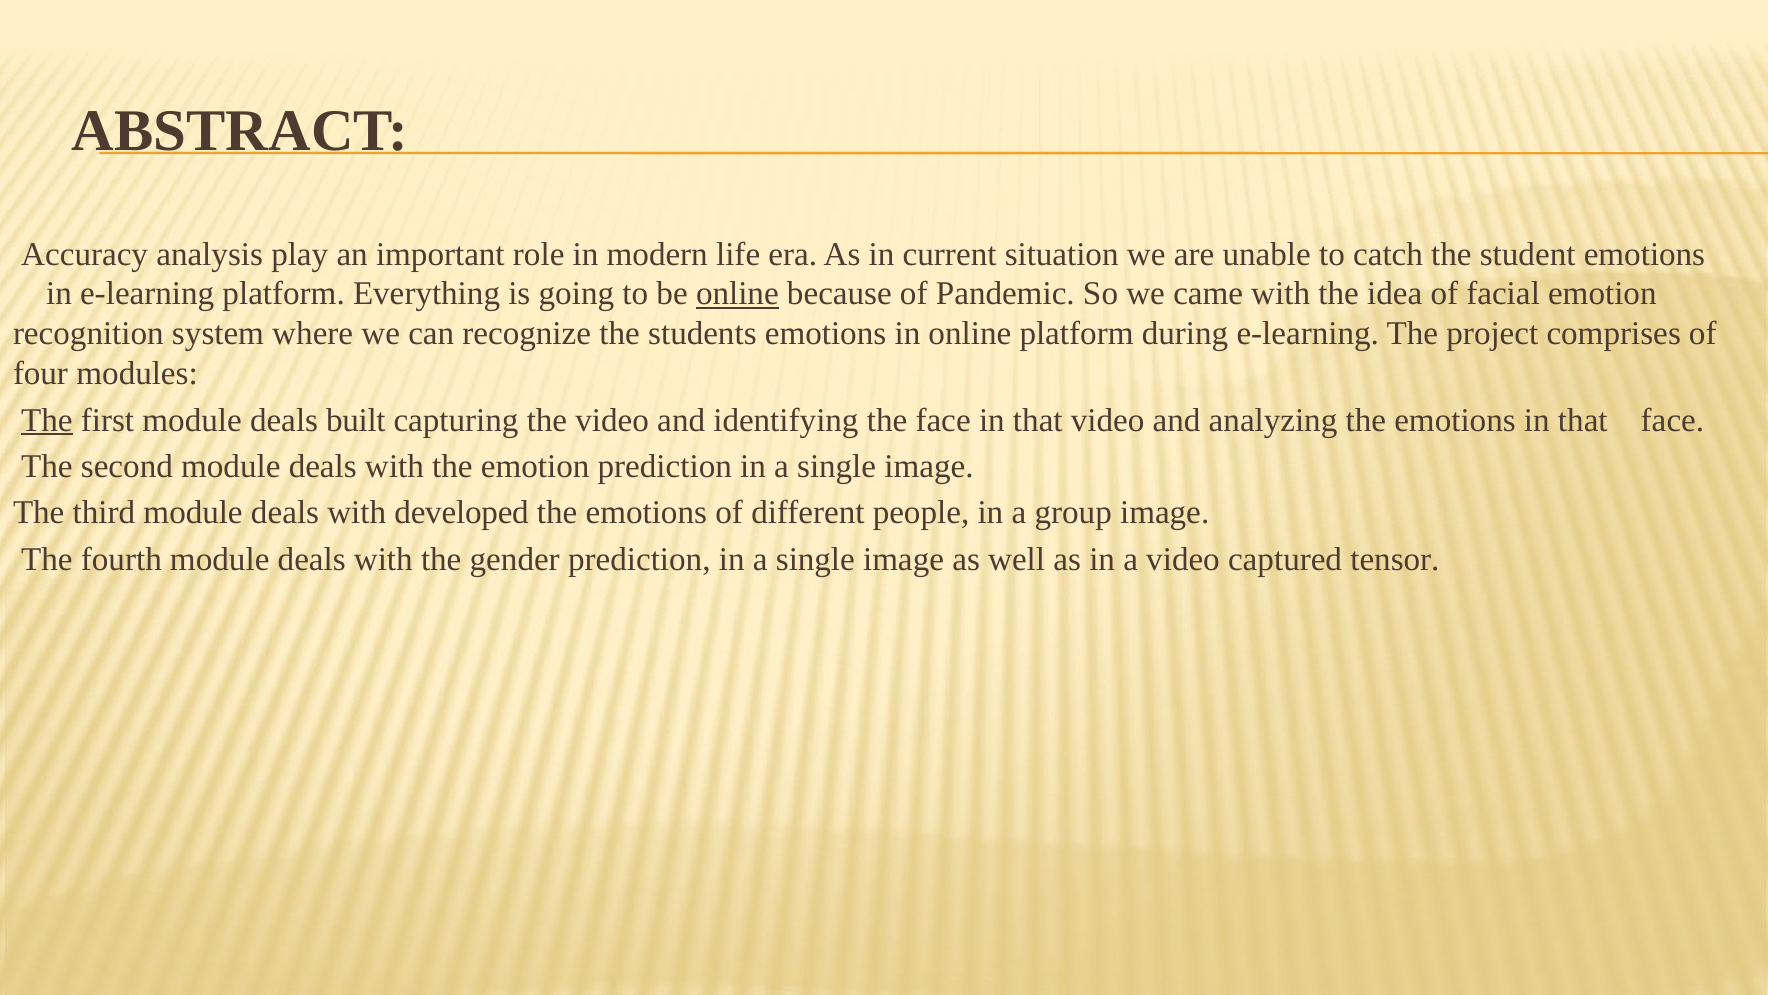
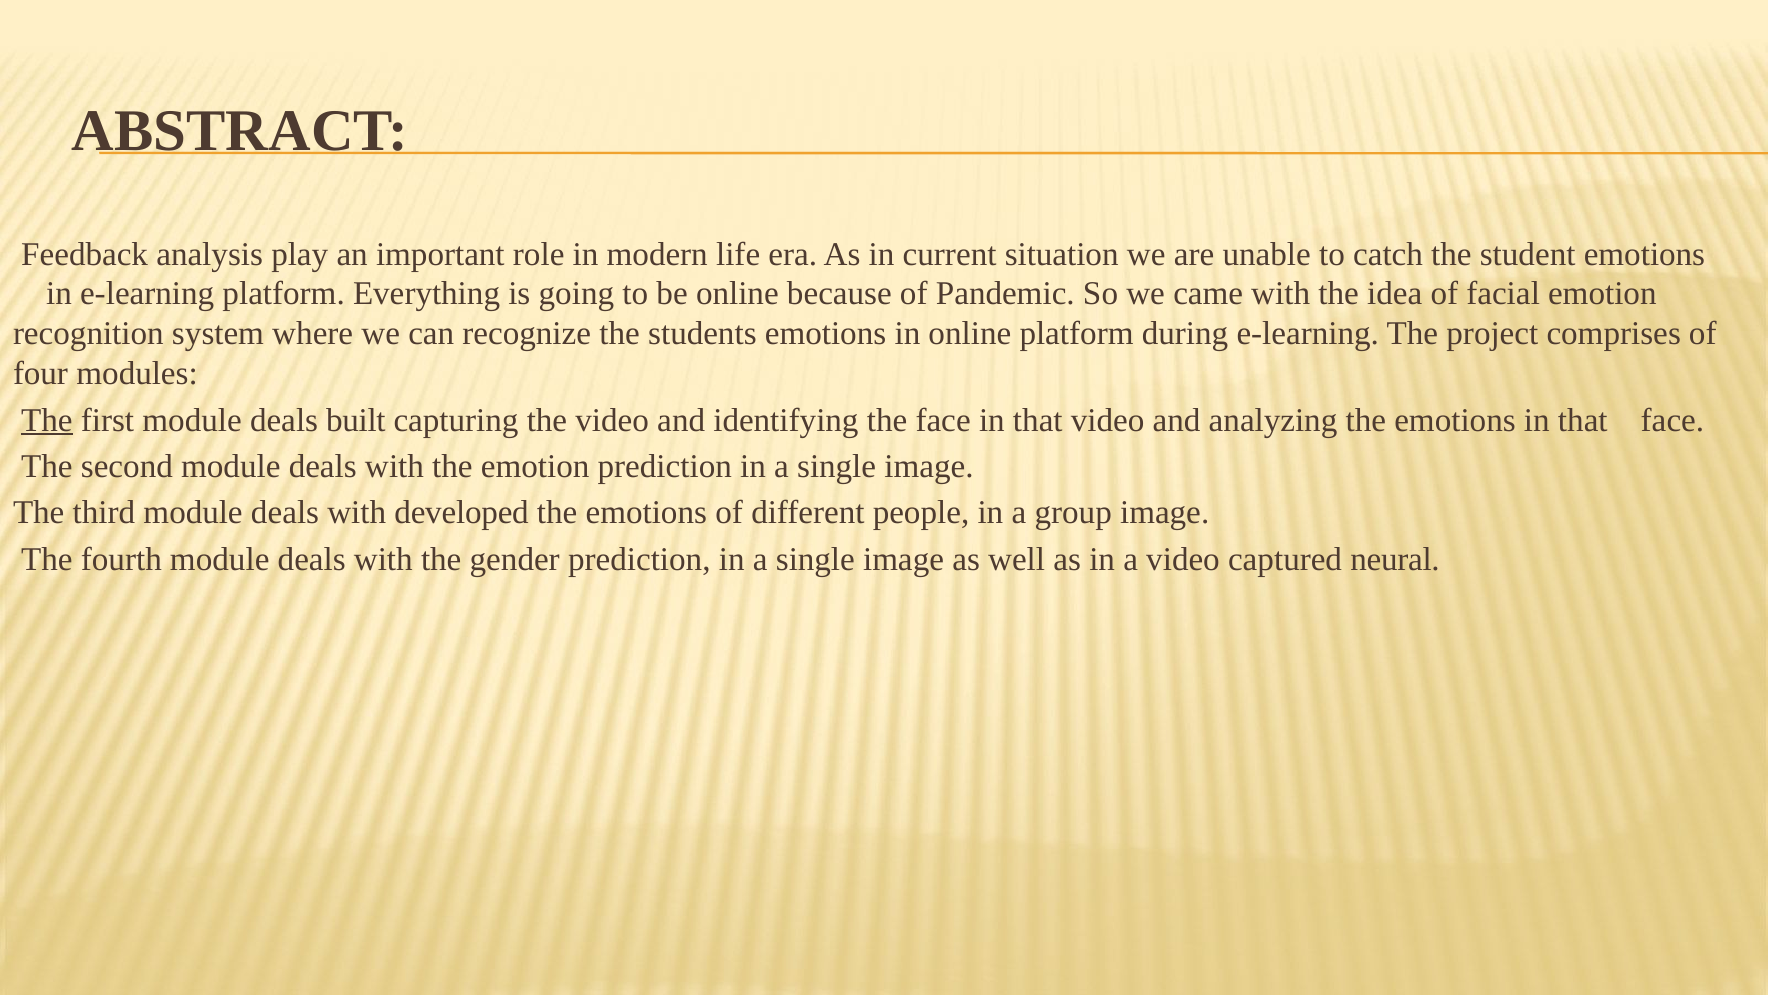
Accuracy: Accuracy -> Feedback
online at (737, 294) underline: present -> none
tensor: tensor -> neural
